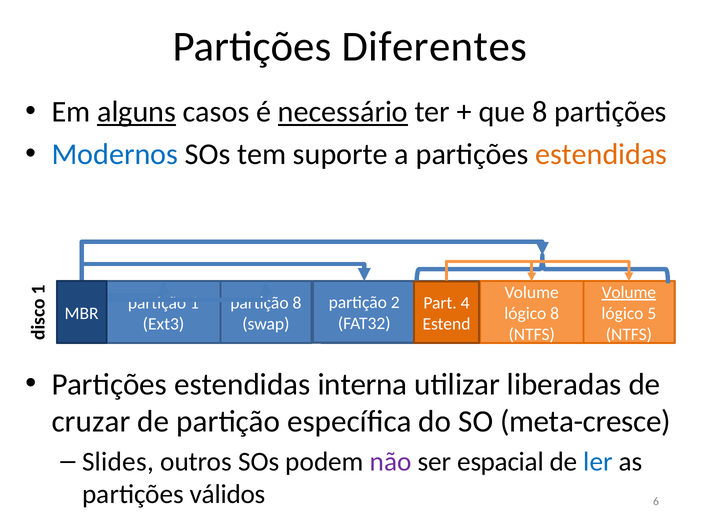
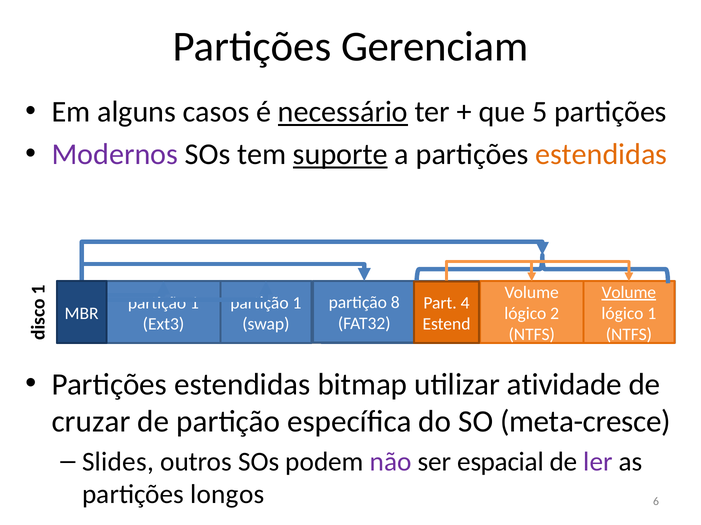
Diferentes: Diferentes -> Gerenciam
alguns underline: present -> none
que 8: 8 -> 5
Modernos colour: blue -> purple
suporte underline: none -> present
2: 2 -> 8
8 at (297, 303): 8 -> 1
lógico 8: 8 -> 2
lógico 5: 5 -> 1
interna: interna -> bitmap
liberadas: liberadas -> atividade
ler colour: blue -> purple
válidos: válidos -> longos
